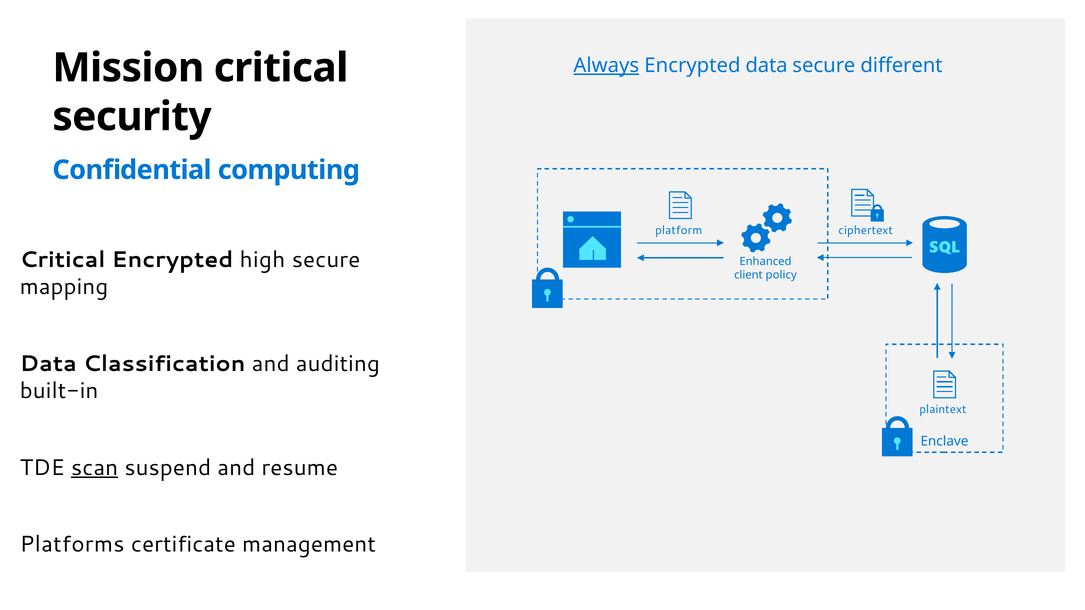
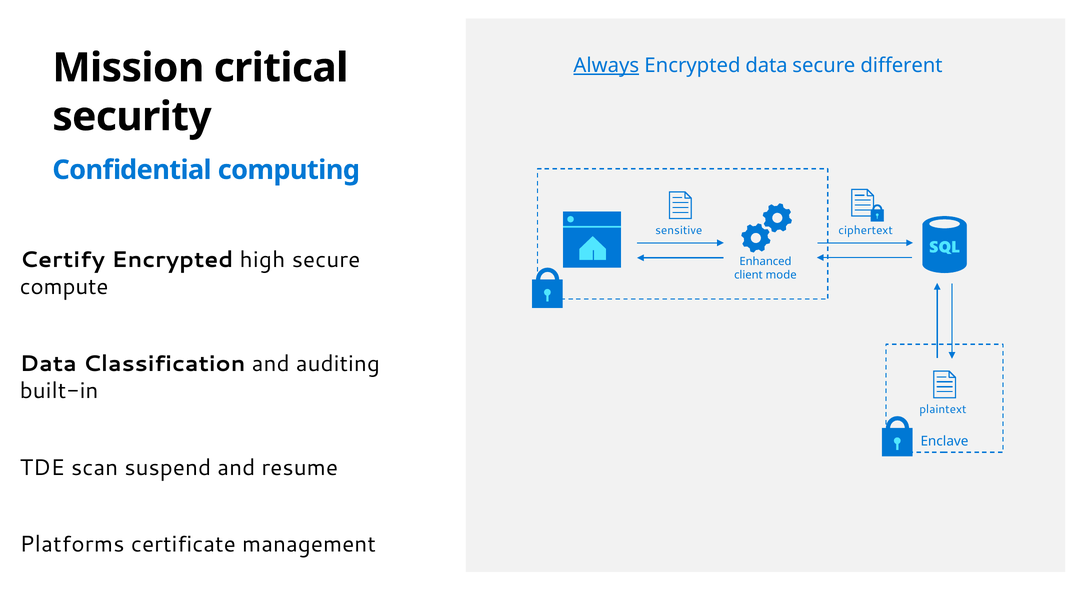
platform: platform -> sensitive
Critical at (63, 260): Critical -> Certify
policy: policy -> mode
mapping: mapping -> compute
scan underline: present -> none
